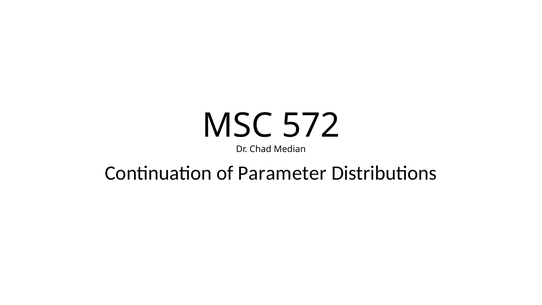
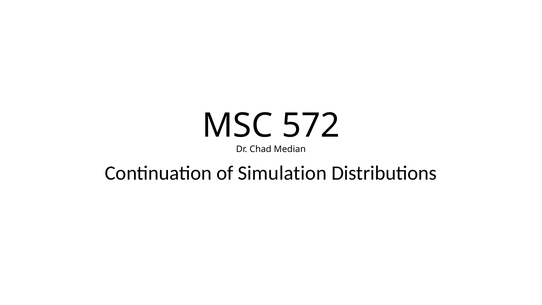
Parameter: Parameter -> Simulation
